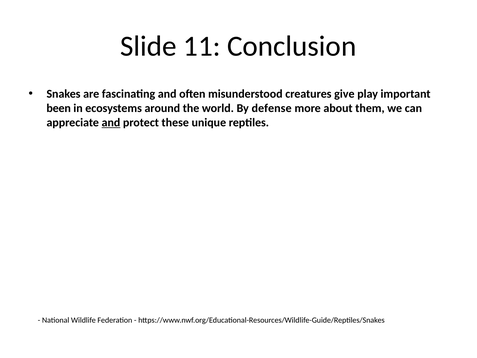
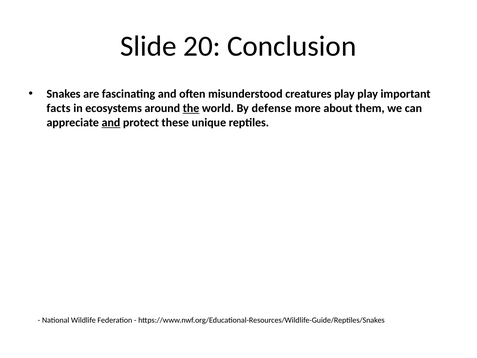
11: 11 -> 20
creatures give: give -> play
been: been -> facts
the underline: none -> present
